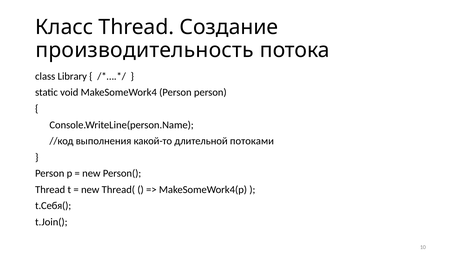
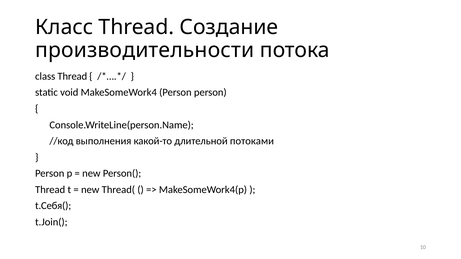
производительность: производительность -> производительности
class Library: Library -> Thread
